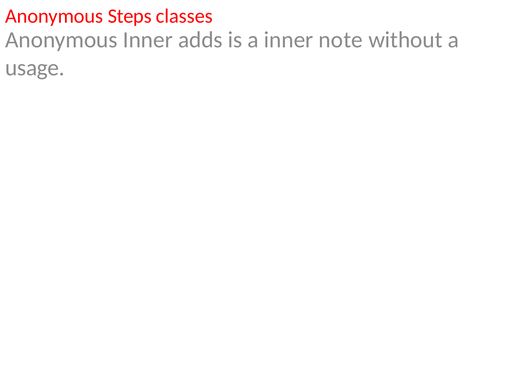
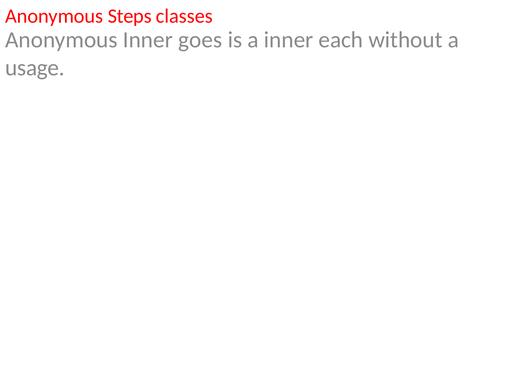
adds: adds -> goes
note: note -> each
